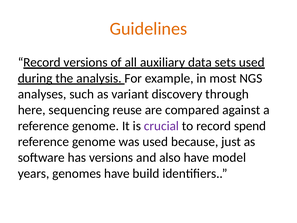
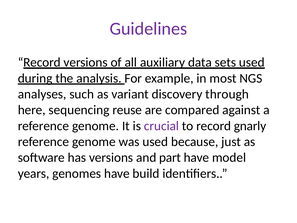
Guidelines colour: orange -> purple
spend: spend -> gnarly
also: also -> part
